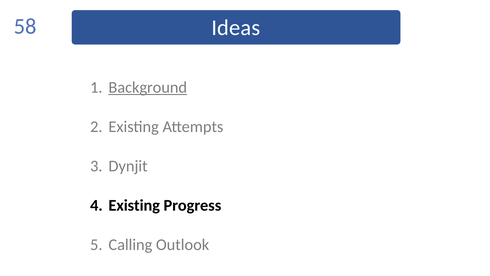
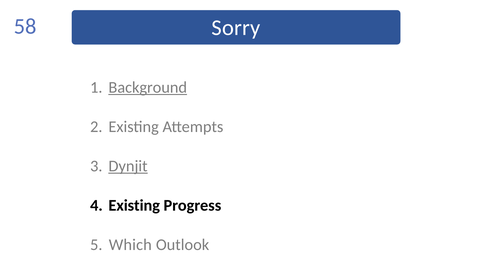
Ideas: Ideas -> Sorry
Dynjit underline: none -> present
Calling: Calling -> Which
